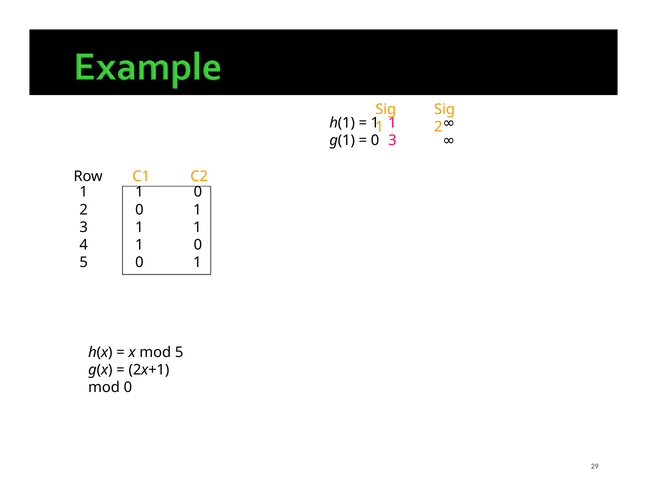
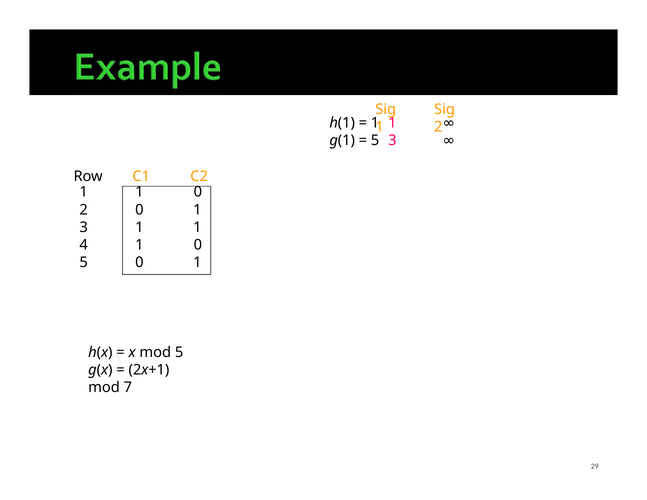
0 at (375, 140): 0 -> 5
mod 0: 0 -> 7
